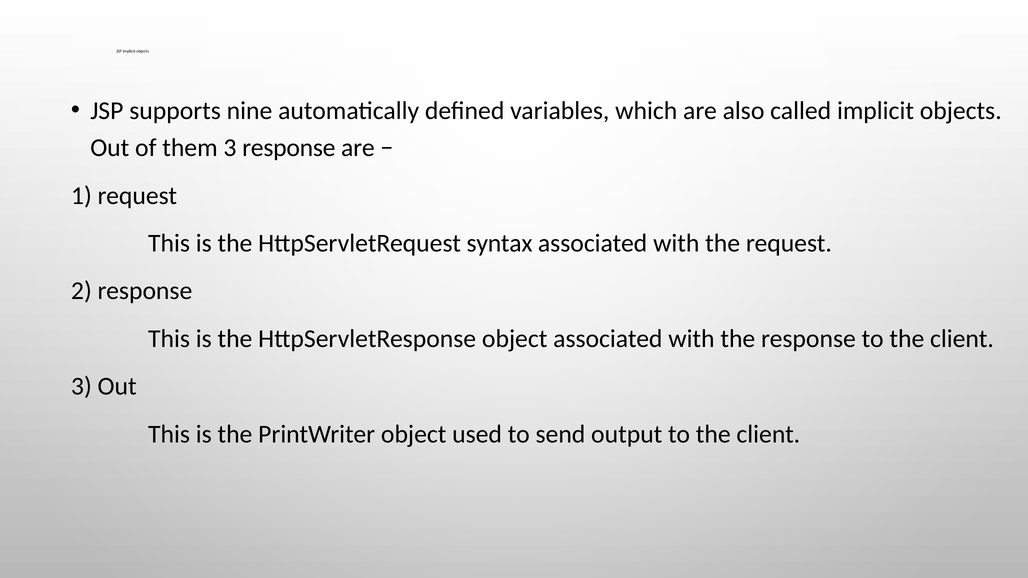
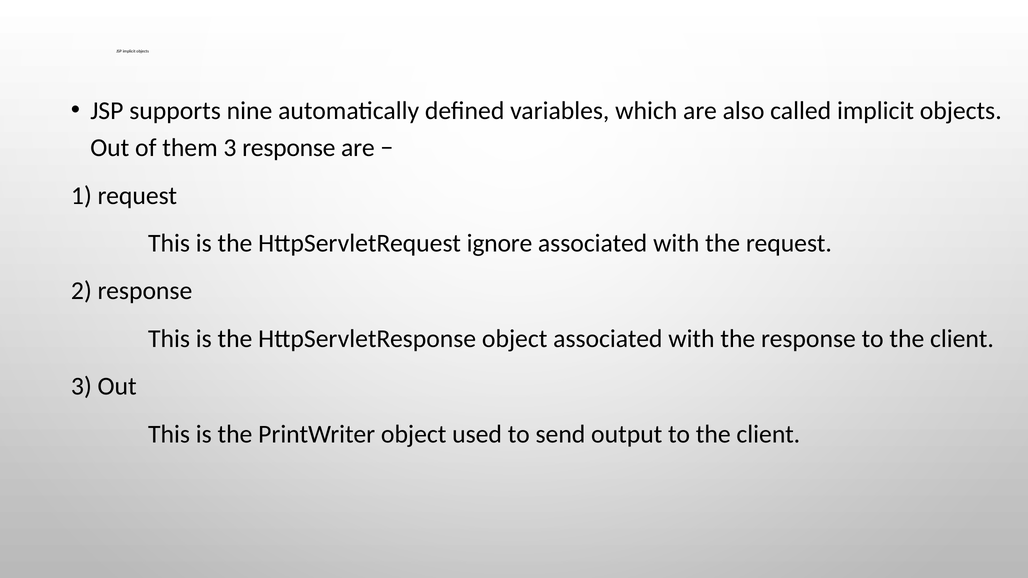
syntax: syntax -> ignore
